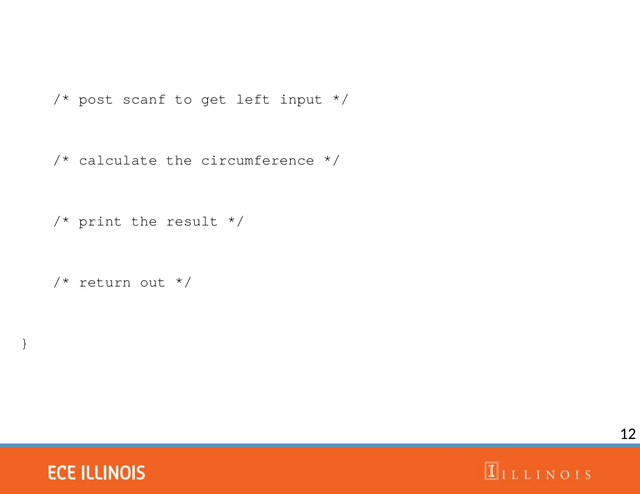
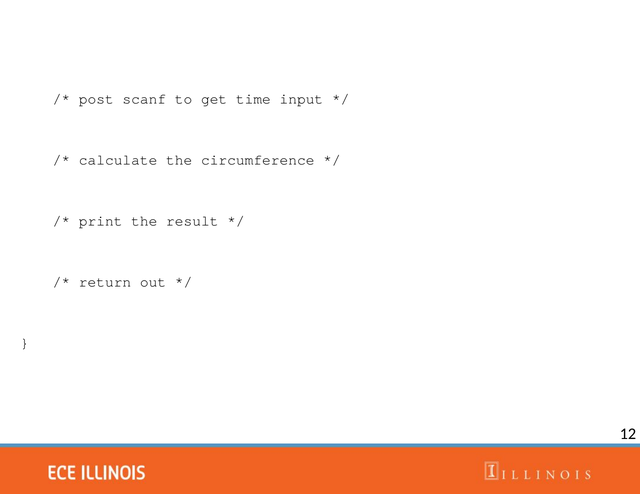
left: left -> time
